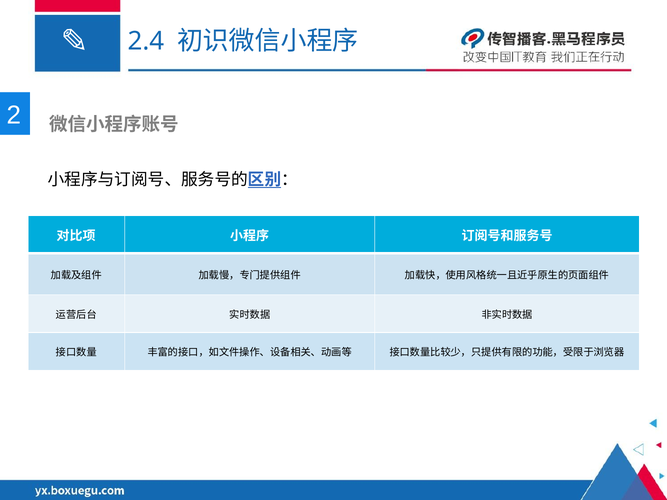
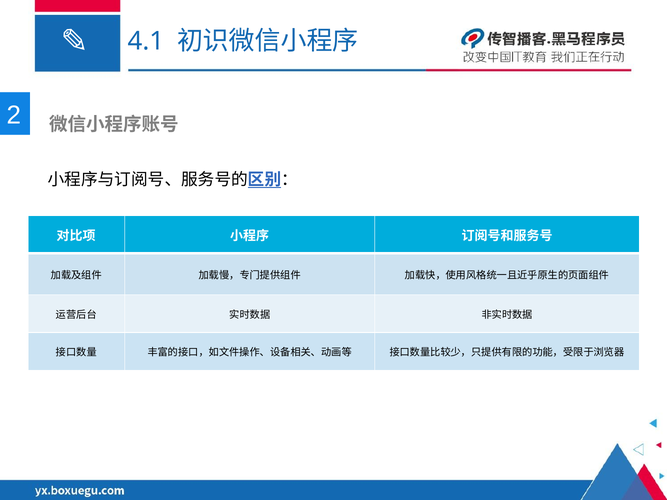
2.4: 2.4 -> 4.1
